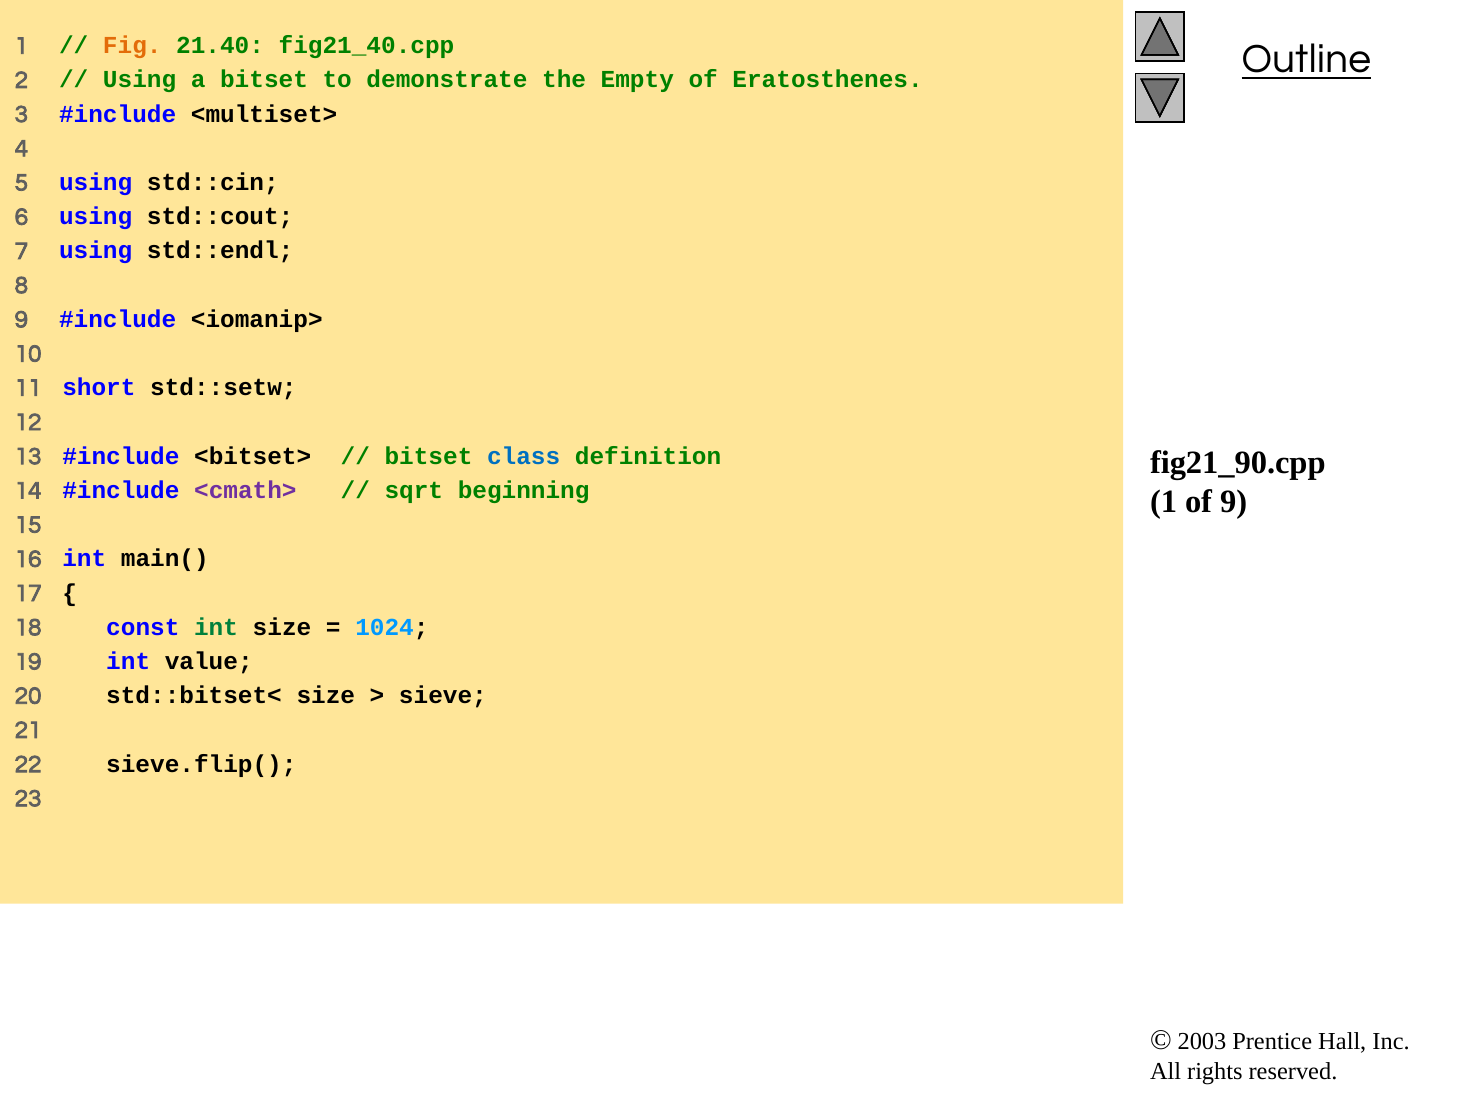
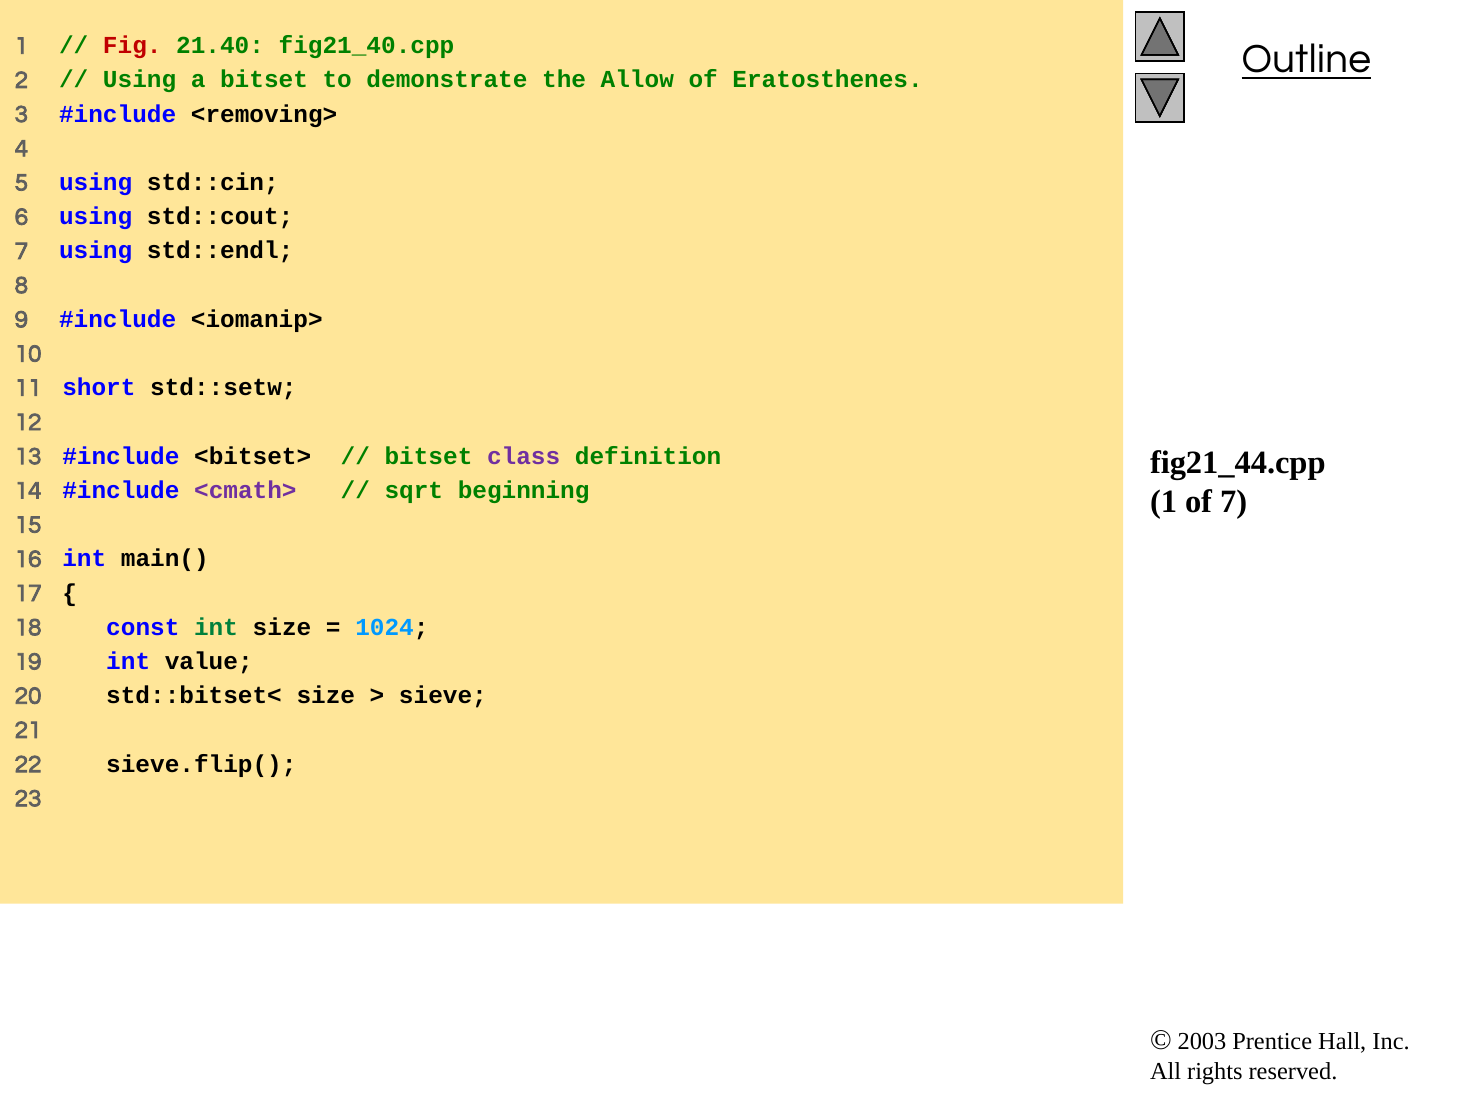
Fig colour: orange -> red
Empty: Empty -> Allow
<multiset>: <multiset> -> <removing>
fig21_90.cpp: fig21_90.cpp -> fig21_44.cpp
class colour: blue -> purple
of 9: 9 -> 7
